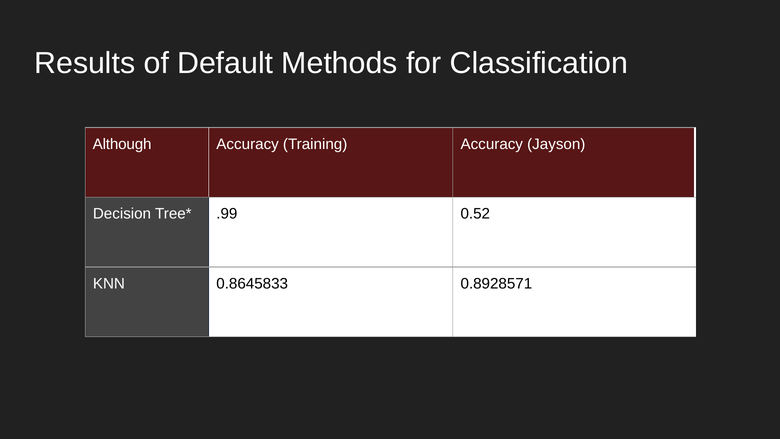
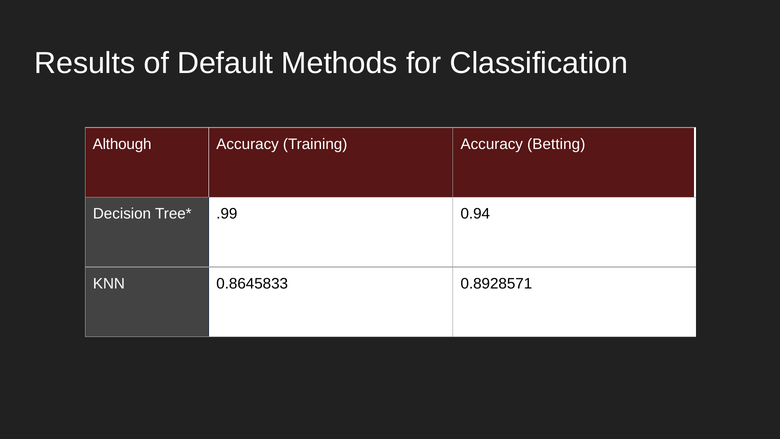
Jayson: Jayson -> Betting
0.52: 0.52 -> 0.94
